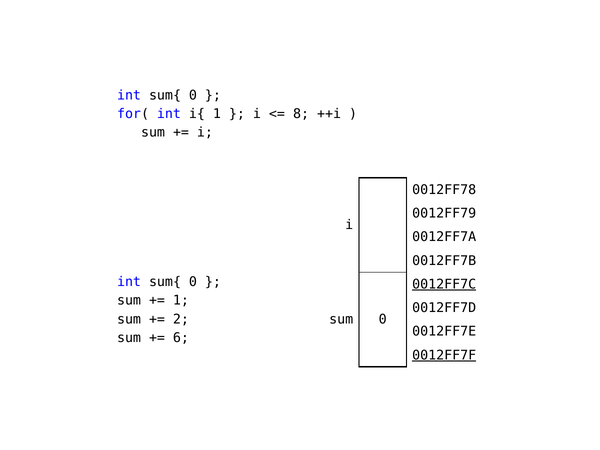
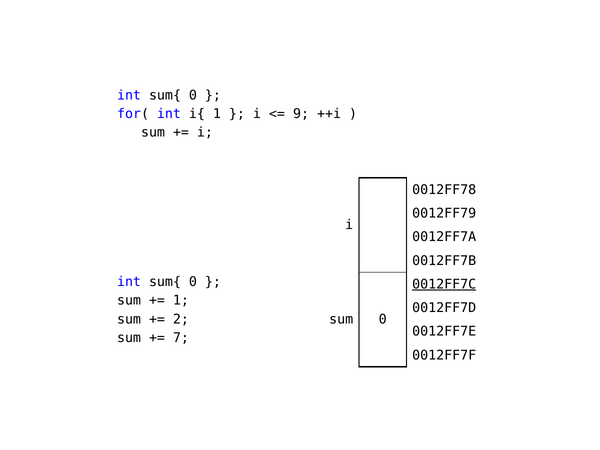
8: 8 -> 9
6: 6 -> 7
0012FF7F underline: present -> none
